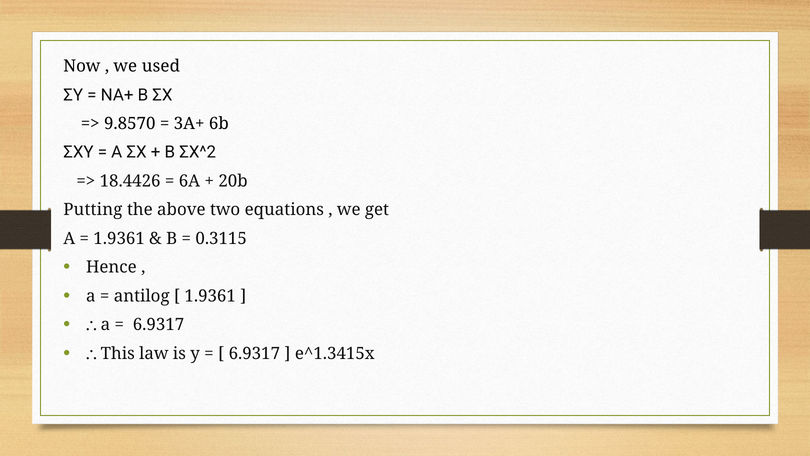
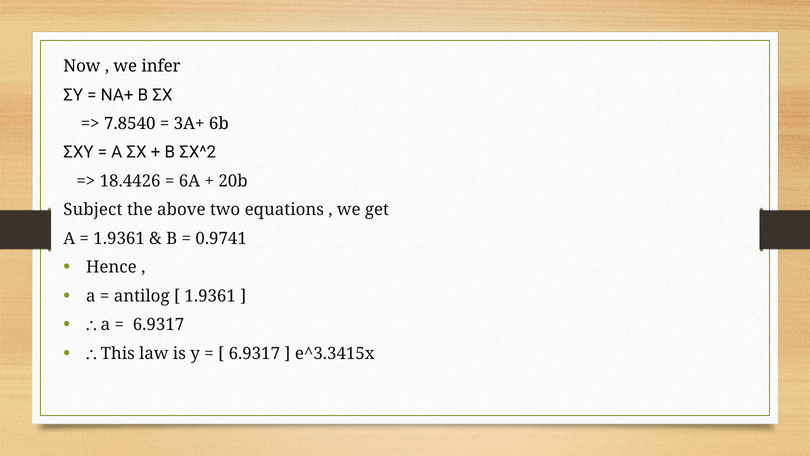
used: used -> infer
9.8570: 9.8570 -> 7.8540
Putting: Putting -> Subject
0.3115: 0.3115 -> 0.9741
e^1.3415x: e^1.3415x -> e^3.3415x
